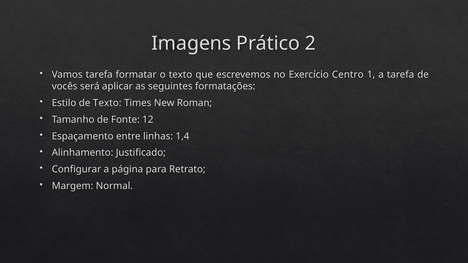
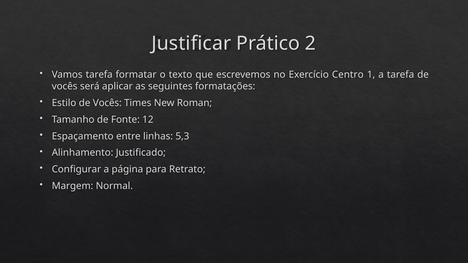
Imagens: Imagens -> Justificar
Estilo de Texto: Texto -> Vocês
1,4: 1,4 -> 5,3
